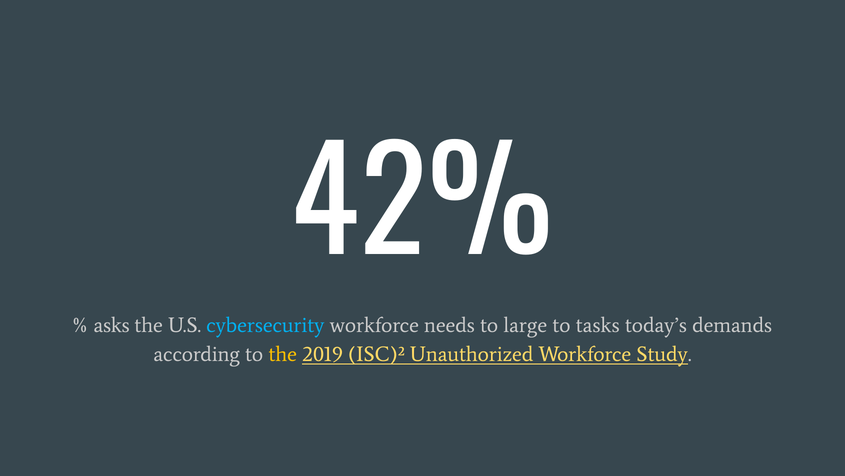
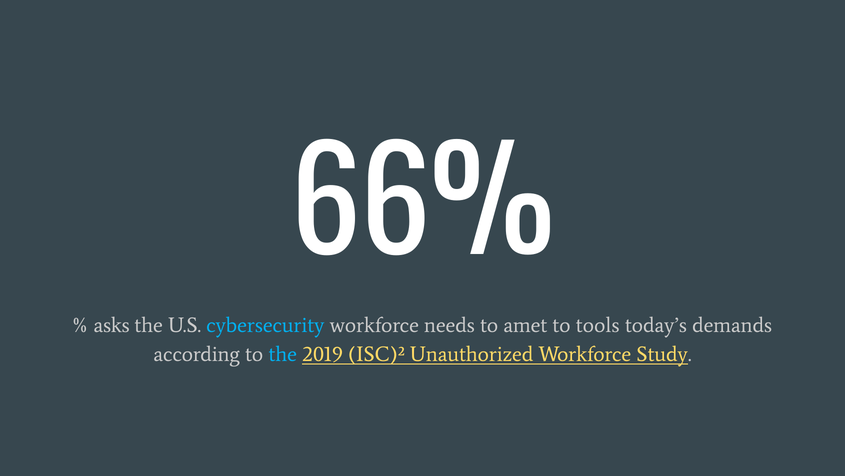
42%: 42% -> 66%
large: large -> amet
tasks: tasks -> tools
the at (283, 354) colour: yellow -> light blue
